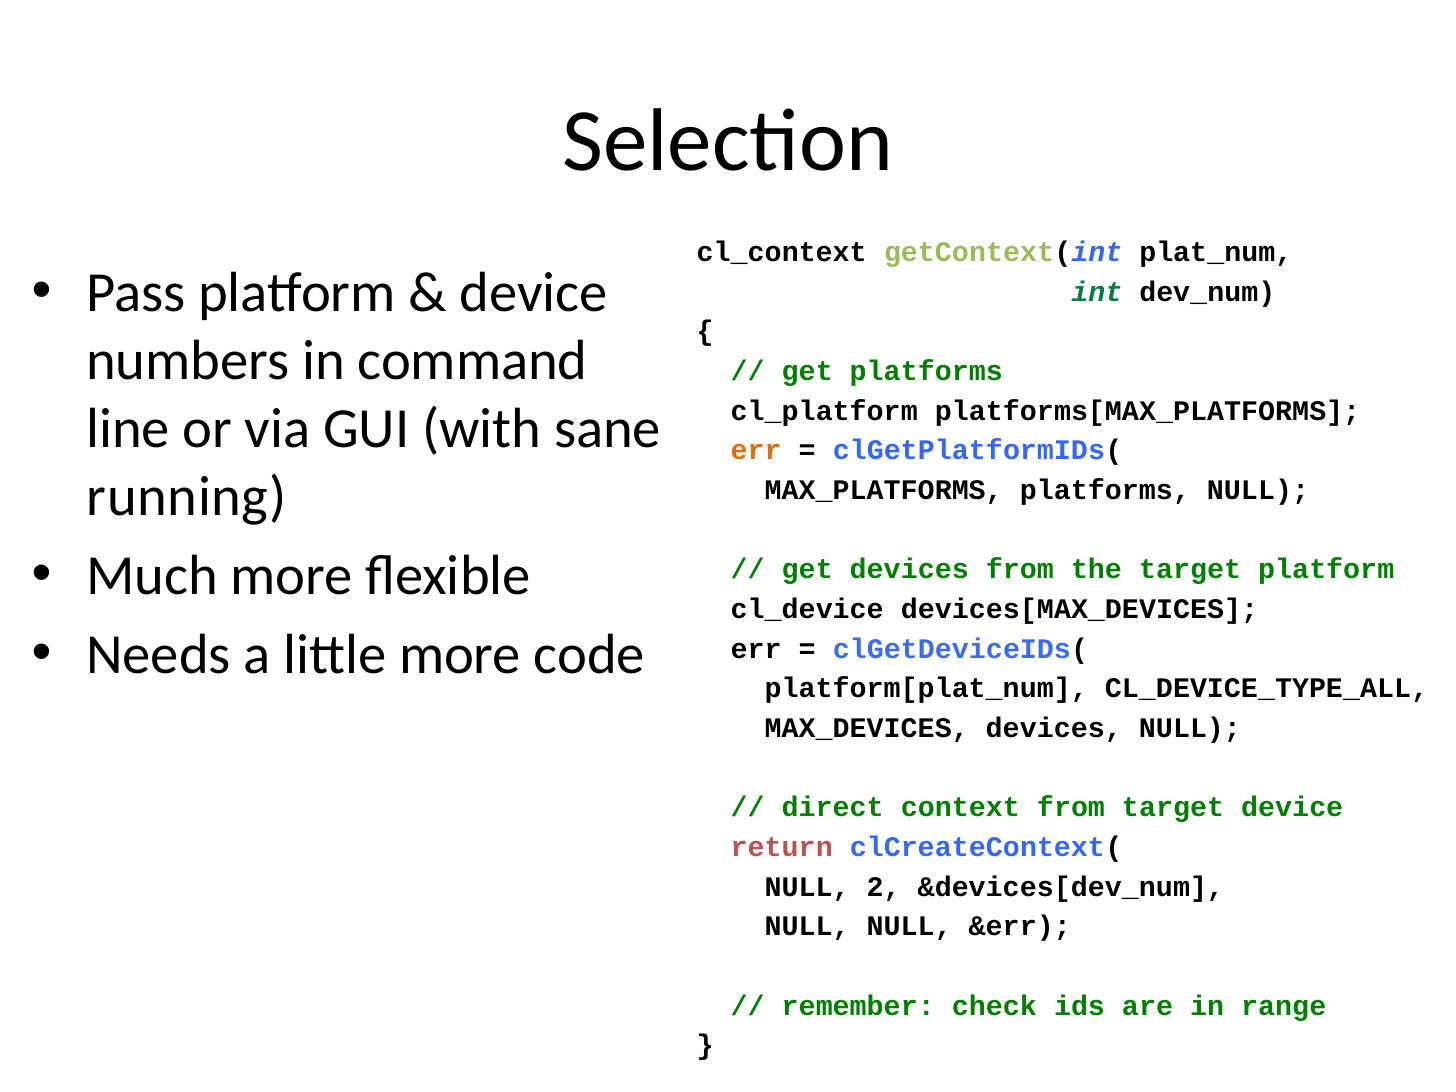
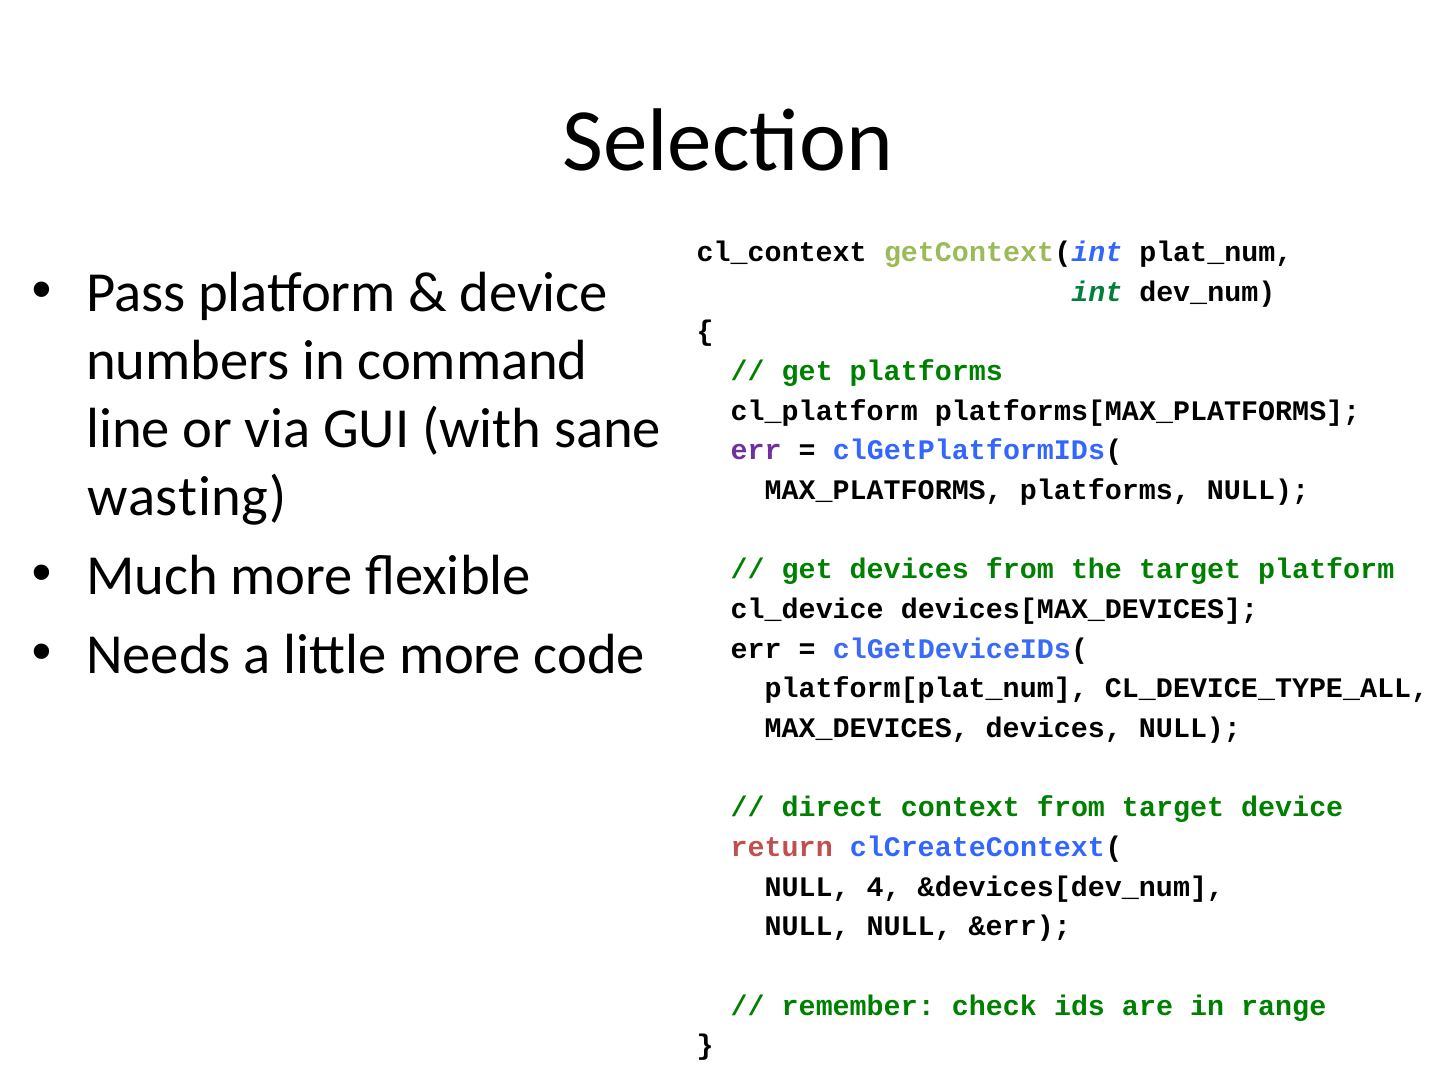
err at (756, 450) colour: orange -> purple
running: running -> wasting
2: 2 -> 4
